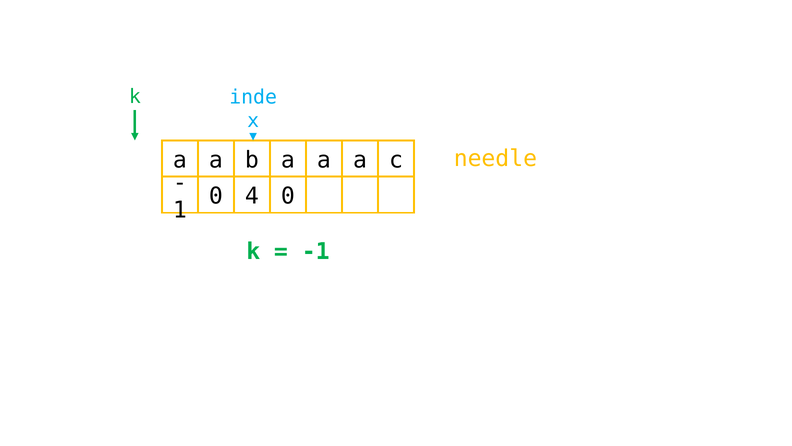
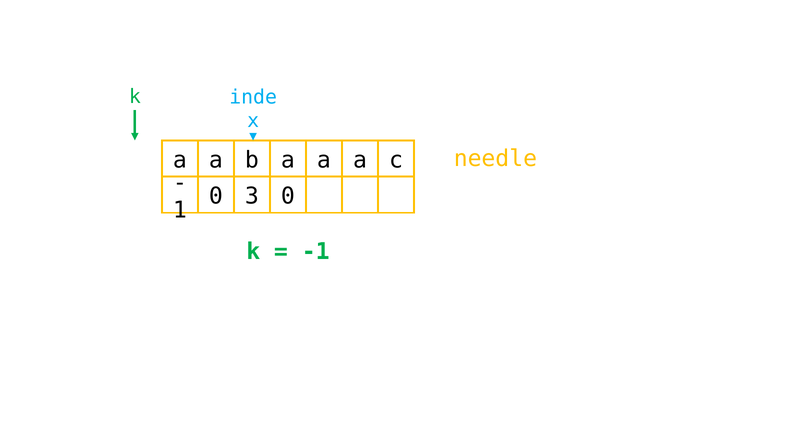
4: 4 -> 3
